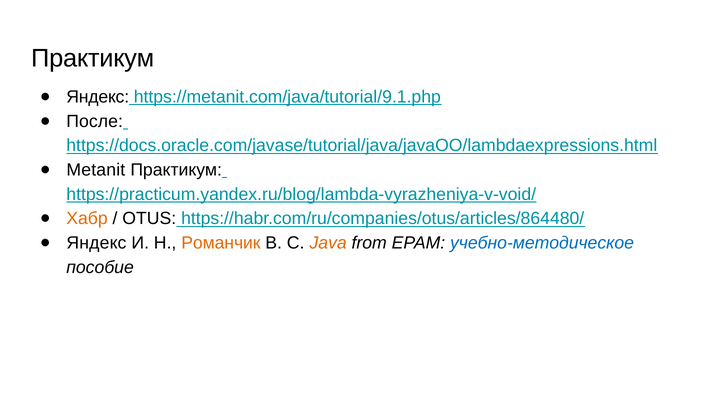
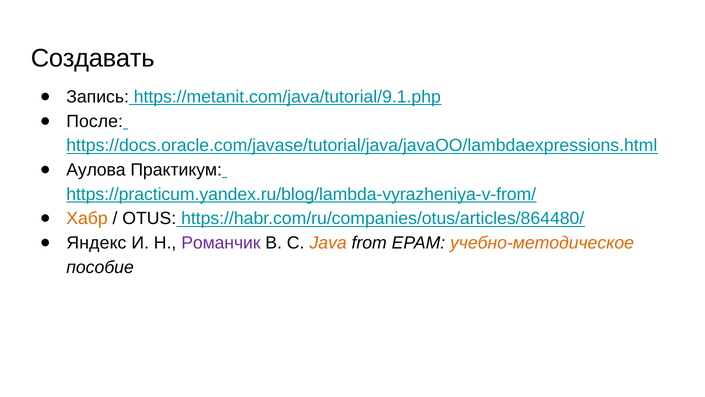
Практикум at (93, 58): Практикум -> Создавать
Яндекс at (98, 97): Яндекс -> Запись
Metanit: Metanit -> Аулова
https://practicum.yandex.ru/blog/lambda-vyrazheniya-v-void/: https://practicum.yandex.ru/blog/lambda-vyrazheniya-v-void/ -> https://practicum.yandex.ru/blog/lambda-vyrazheniya-v-from/
Романчик colour: orange -> purple
учебно-методическое colour: blue -> orange
